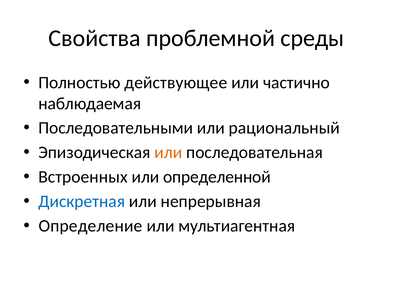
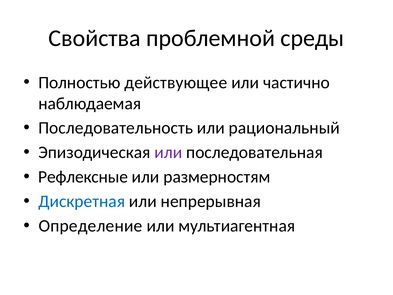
Последовательными: Последовательными -> Последовательность
или at (168, 152) colour: orange -> purple
Встроенных: Встроенных -> Рефлексные
определенной: определенной -> размерностям
